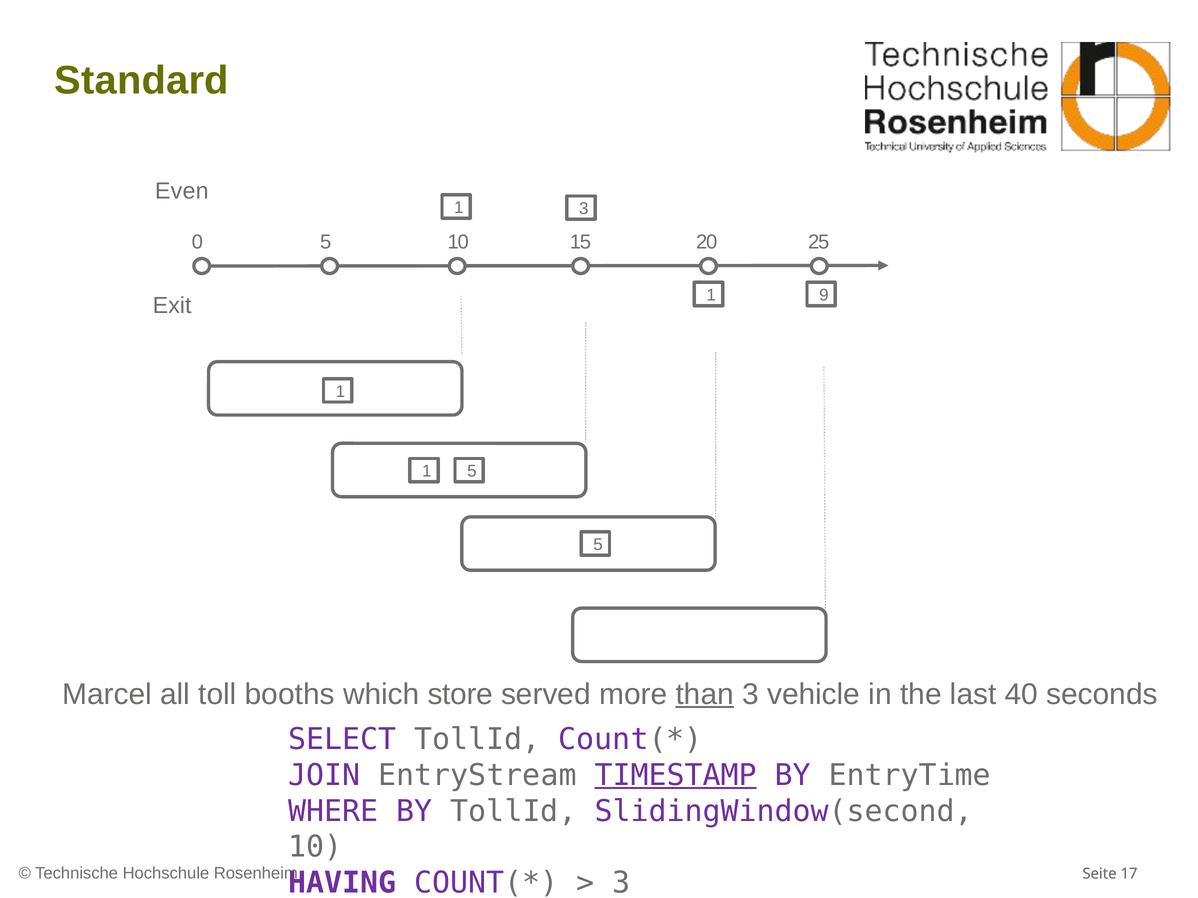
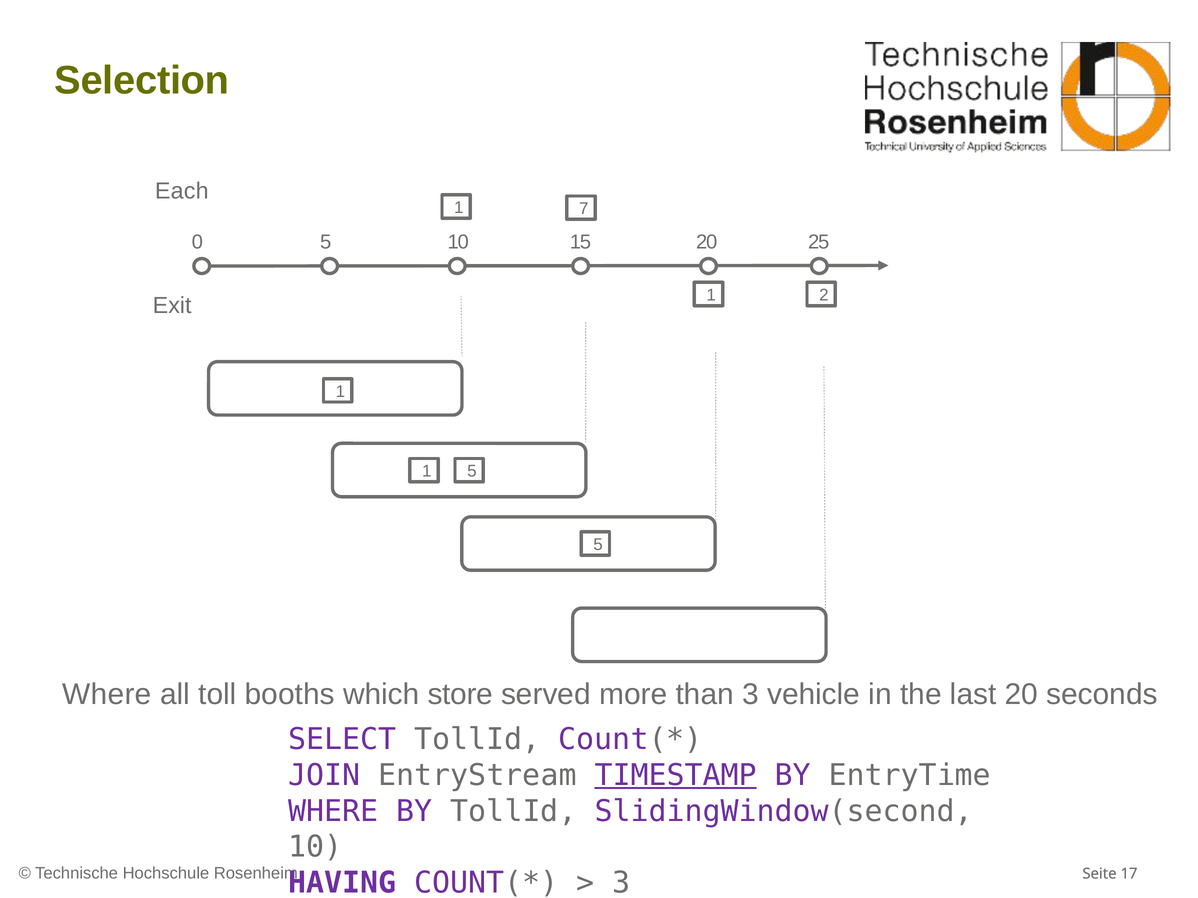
Standard: Standard -> Selection
Even: Even -> Each
1 3: 3 -> 7
9: 9 -> 2
Marcel at (107, 695): Marcel -> Where
than underline: present -> none
last 40: 40 -> 20
